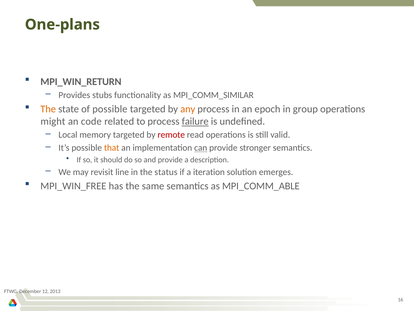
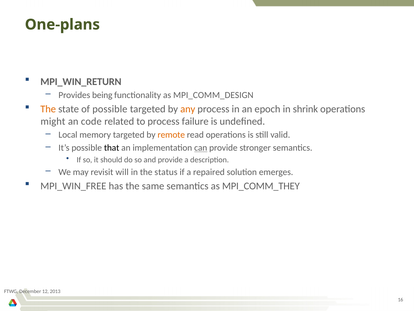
stubs: stubs -> being
MPI_COMM_SIMILAR: MPI_COMM_SIMILAR -> MPI_COMM_DESIGN
group: group -> shrink
failure underline: present -> none
remote colour: red -> orange
that colour: orange -> black
line: line -> will
iteration: iteration -> repaired
MPI_COMM_ABLE: MPI_COMM_ABLE -> MPI_COMM_THEY
